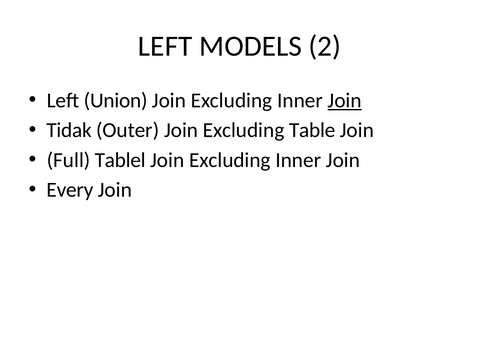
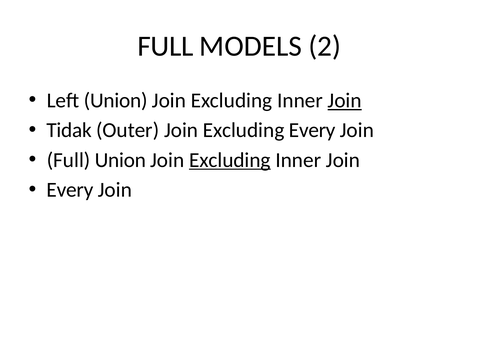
LEFT at (165, 46): LEFT -> FULL
Excluding Table: Table -> Every
Full Tablel: Tablel -> Union
Excluding at (230, 160) underline: none -> present
